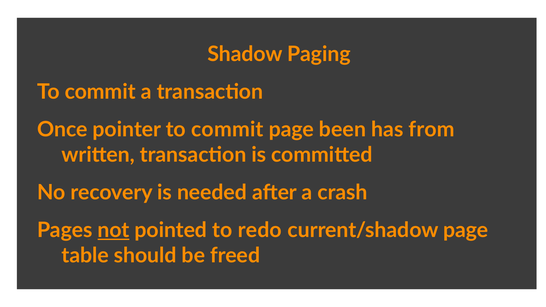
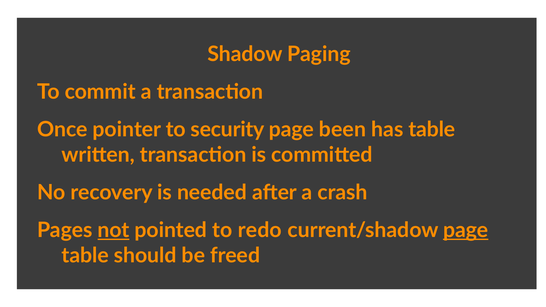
pointer to commit: commit -> security
has from: from -> table
page at (466, 230) underline: none -> present
